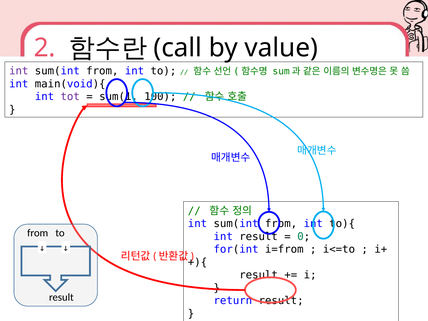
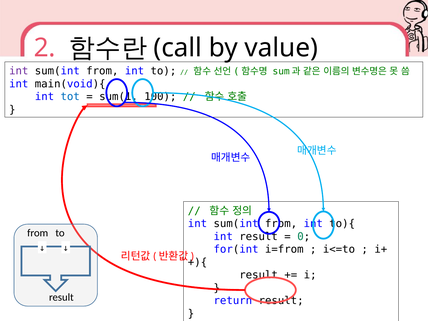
tot colour: purple -> blue
